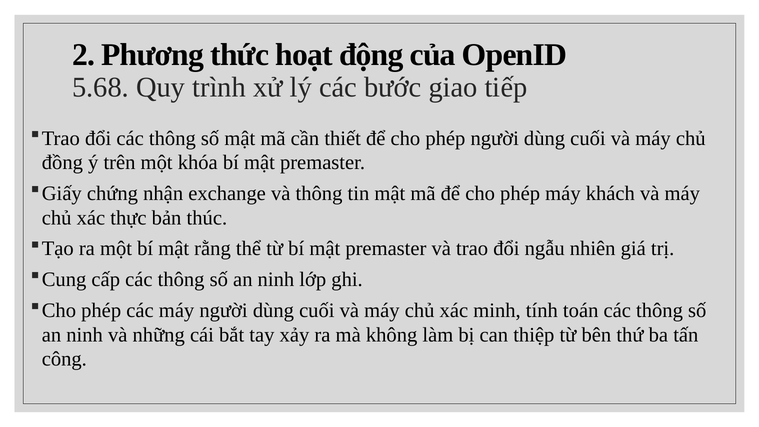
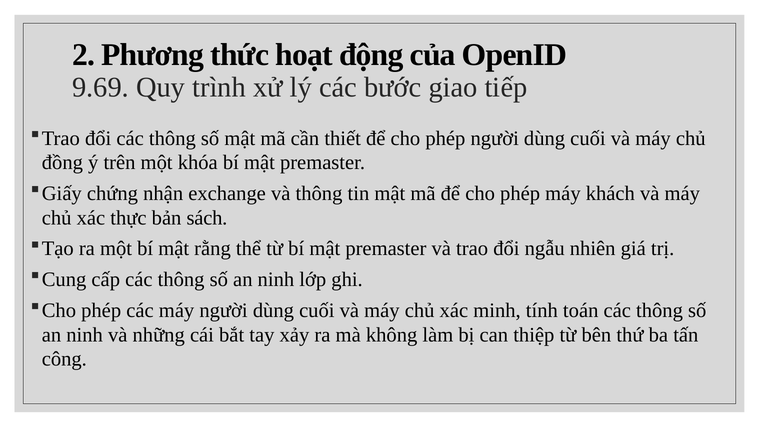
5.68: 5.68 -> 9.69
thúc: thúc -> sách
